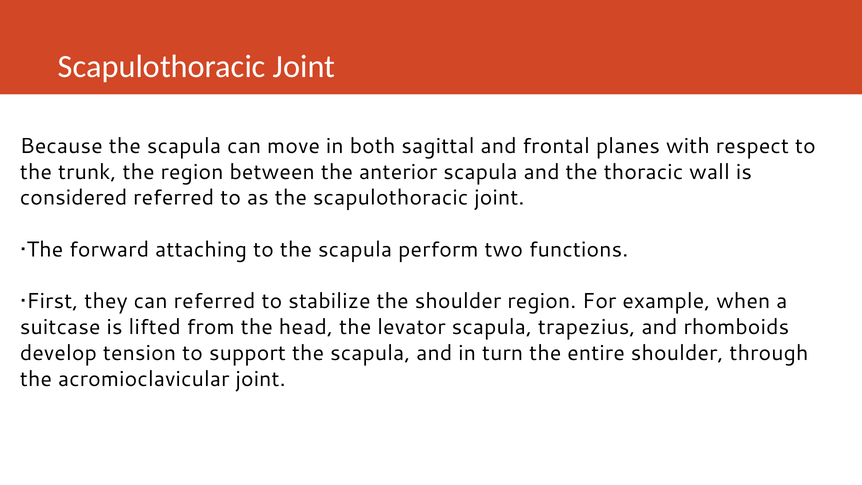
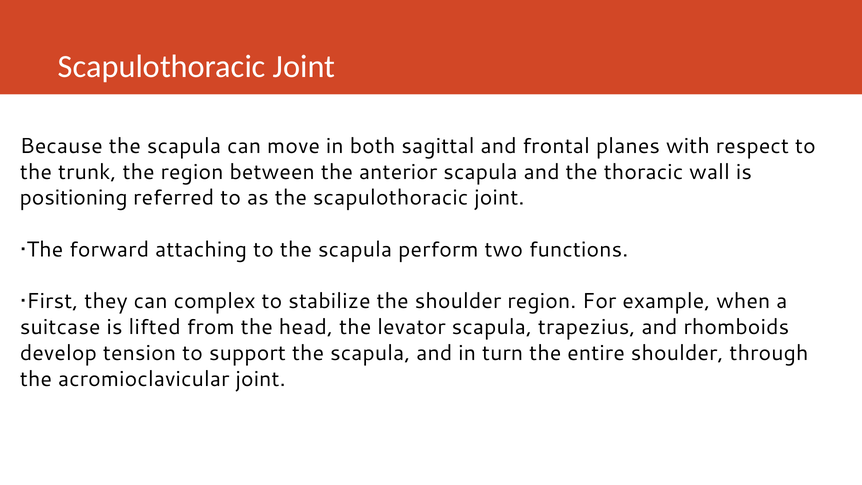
considered: considered -> positioning
can referred: referred -> complex
